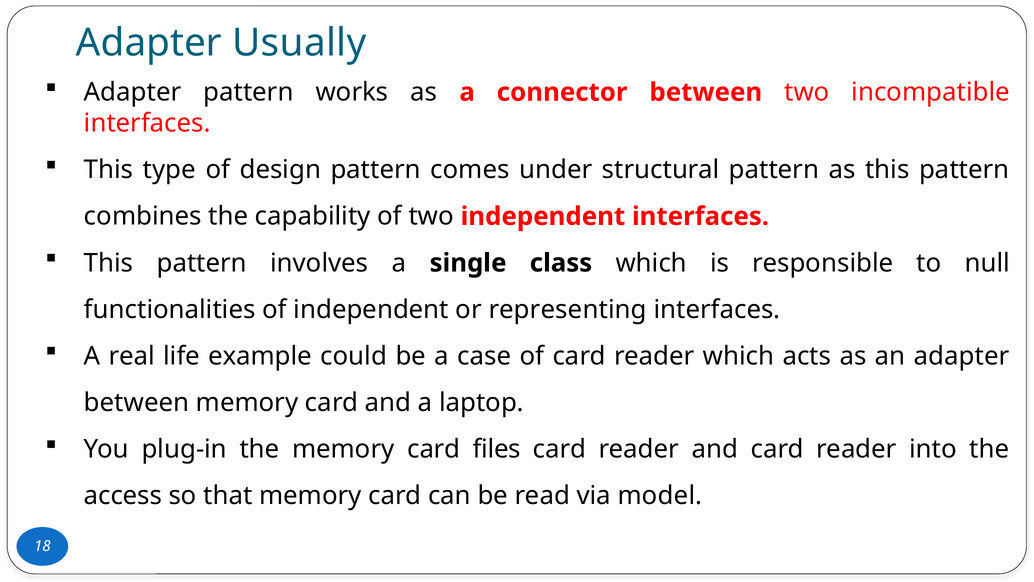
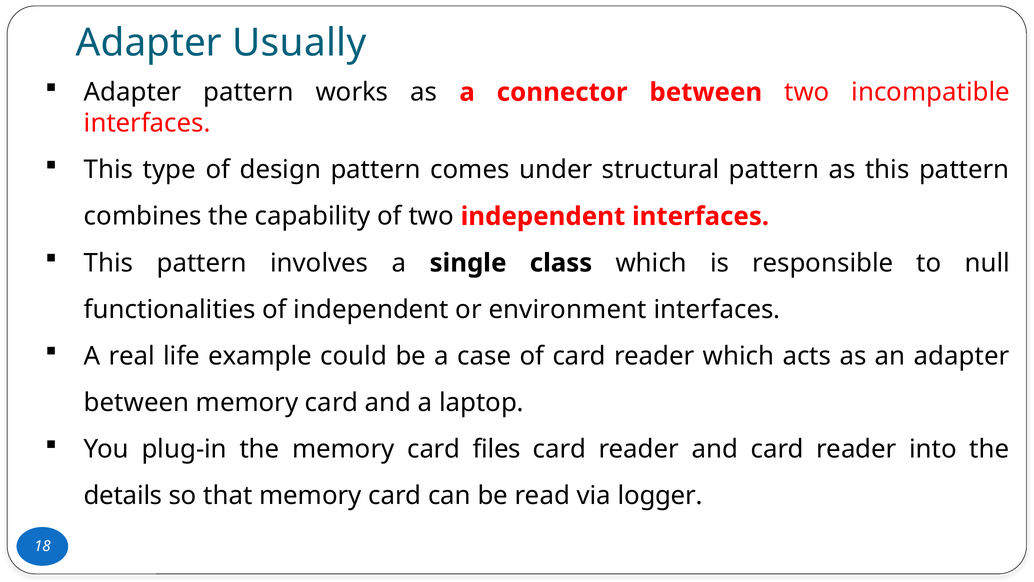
representing: representing -> environment
access: access -> details
model: model -> logger
